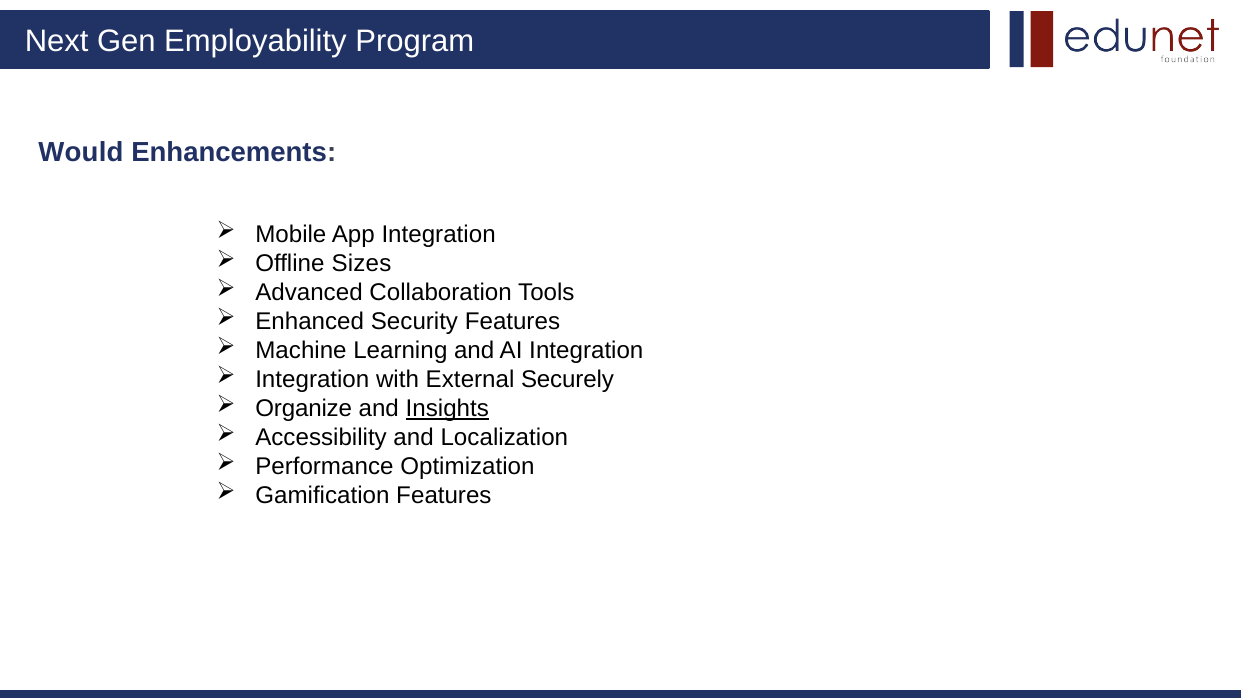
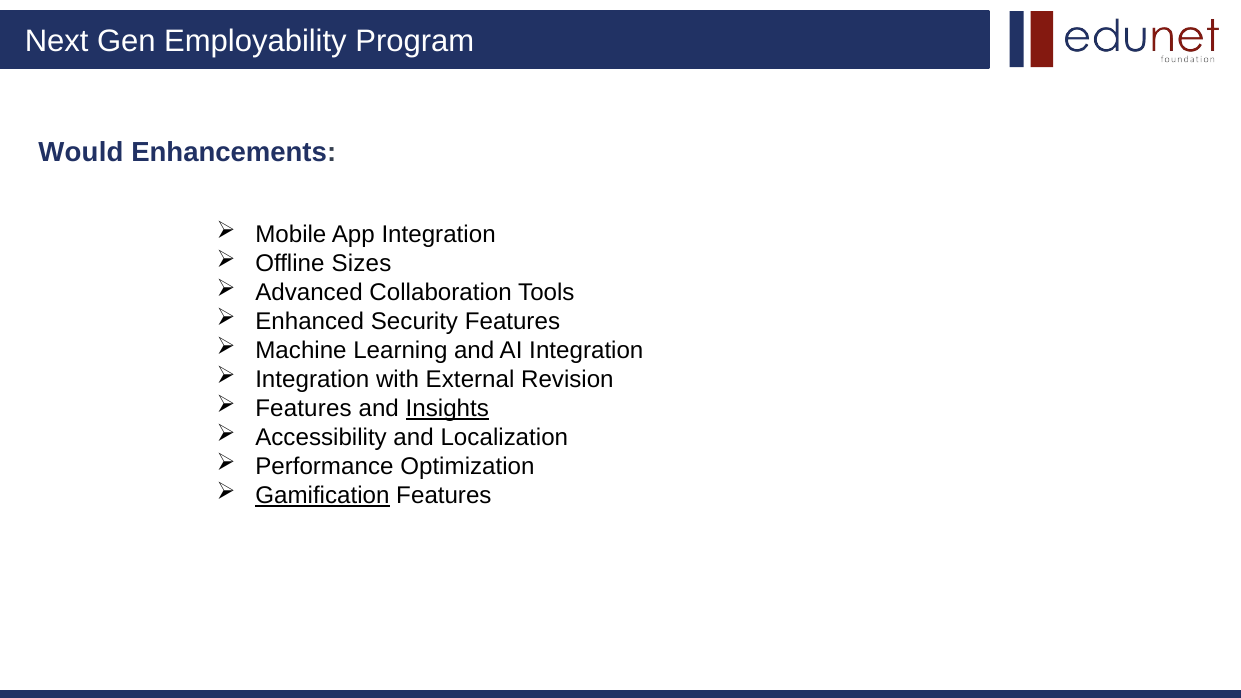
Securely: Securely -> Revision
Organize at (304, 409): Organize -> Features
Gamification underline: none -> present
